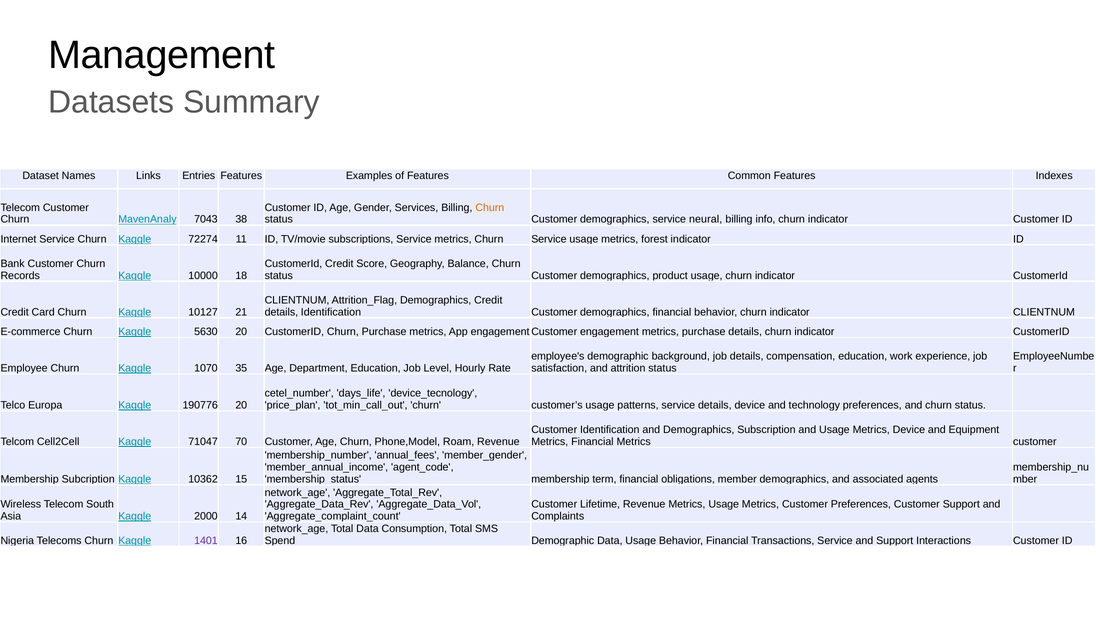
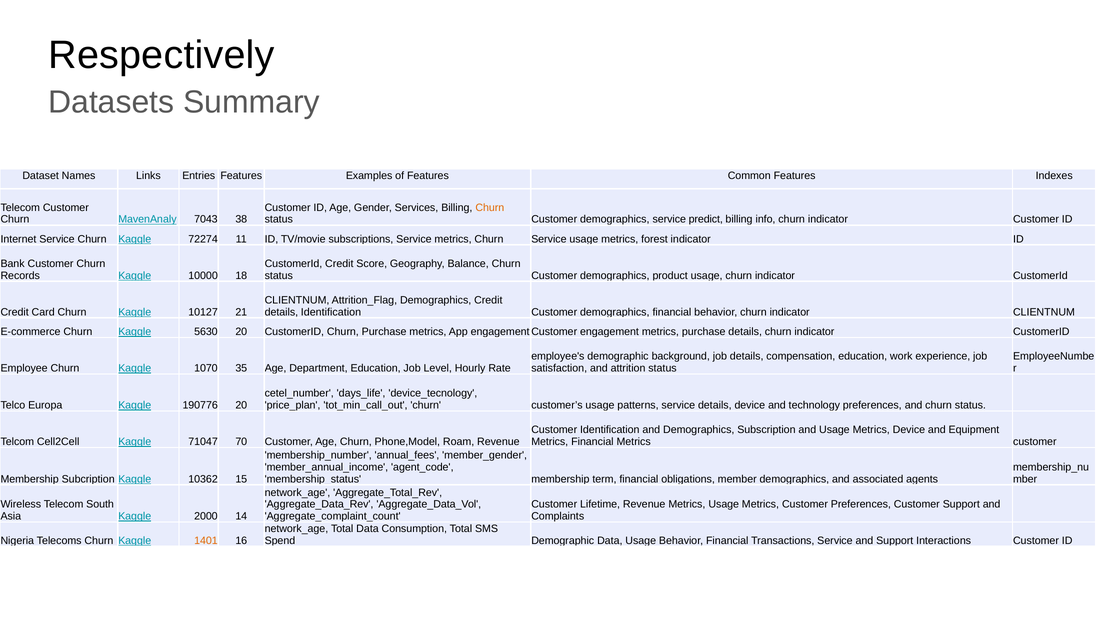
Management: Management -> Respectively
neural: neural -> predict
1401 colour: purple -> orange
